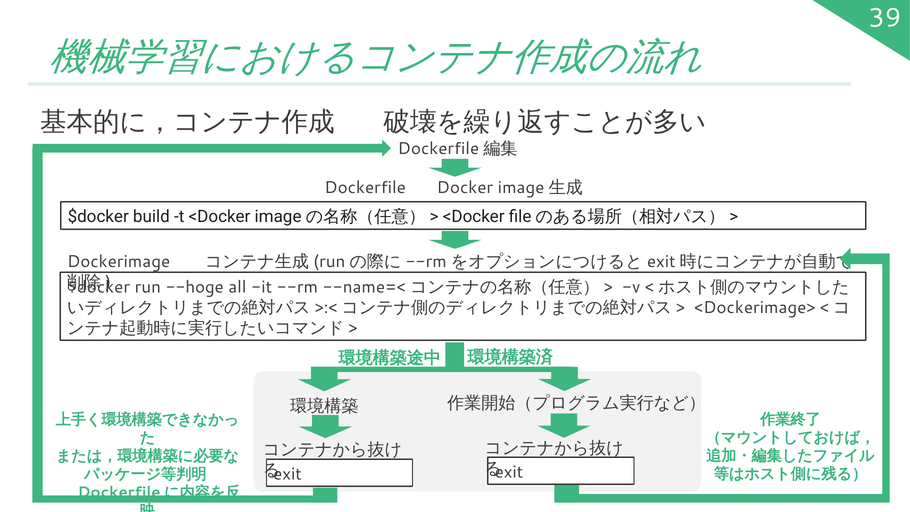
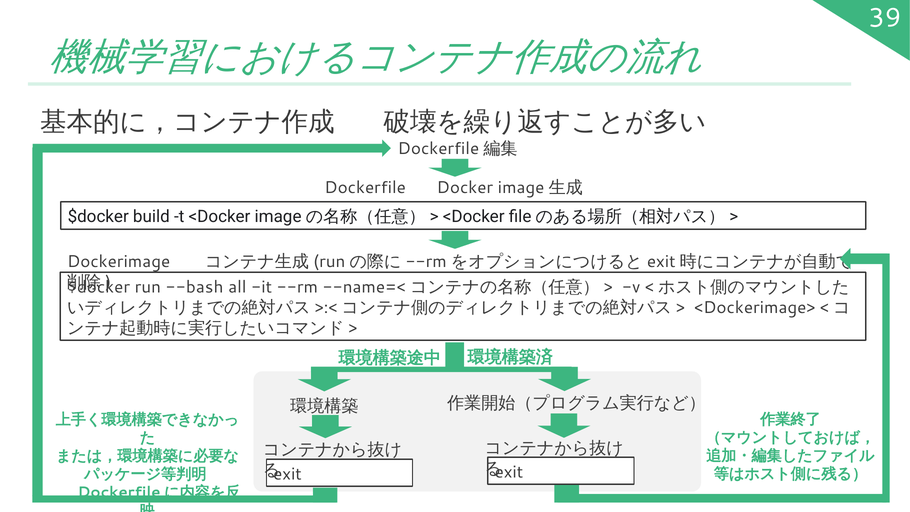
--hoge: --hoge -> --bash
